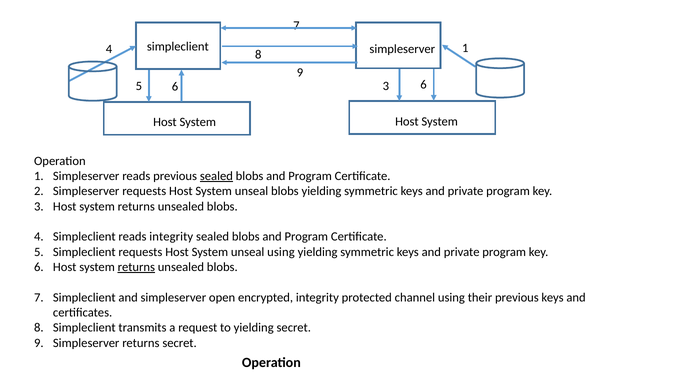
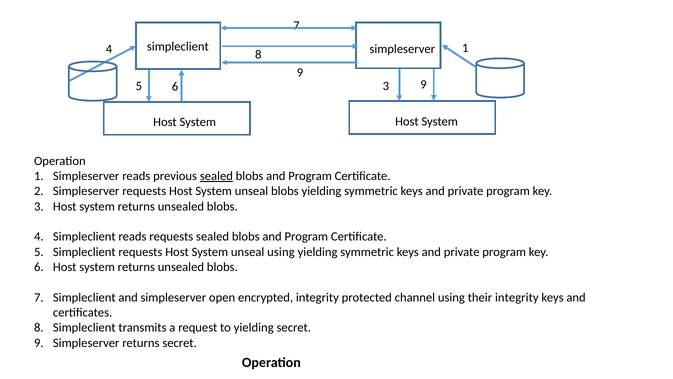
5 6: 6 -> 9
reads integrity: integrity -> requests
returns at (136, 267) underline: present -> none
their previous: previous -> integrity
